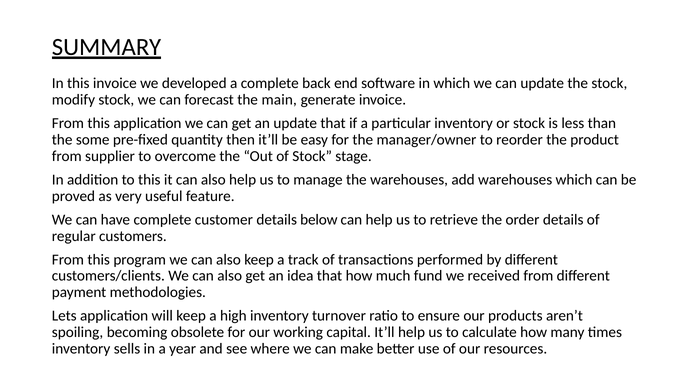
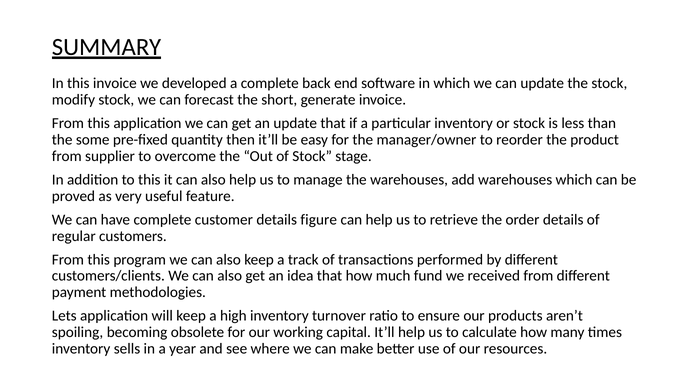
main: main -> short
below: below -> figure
